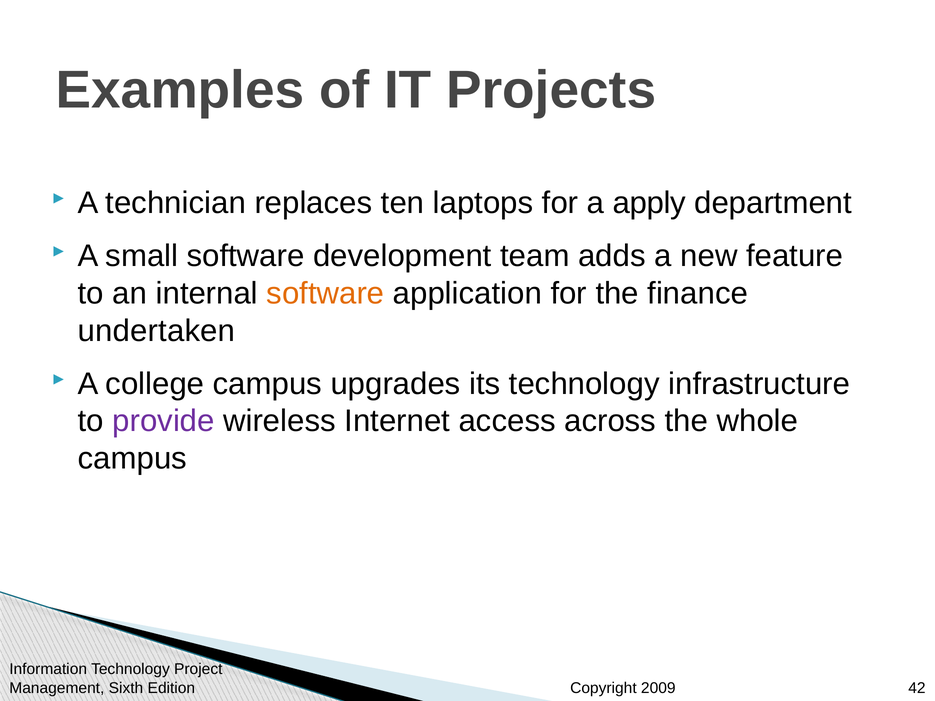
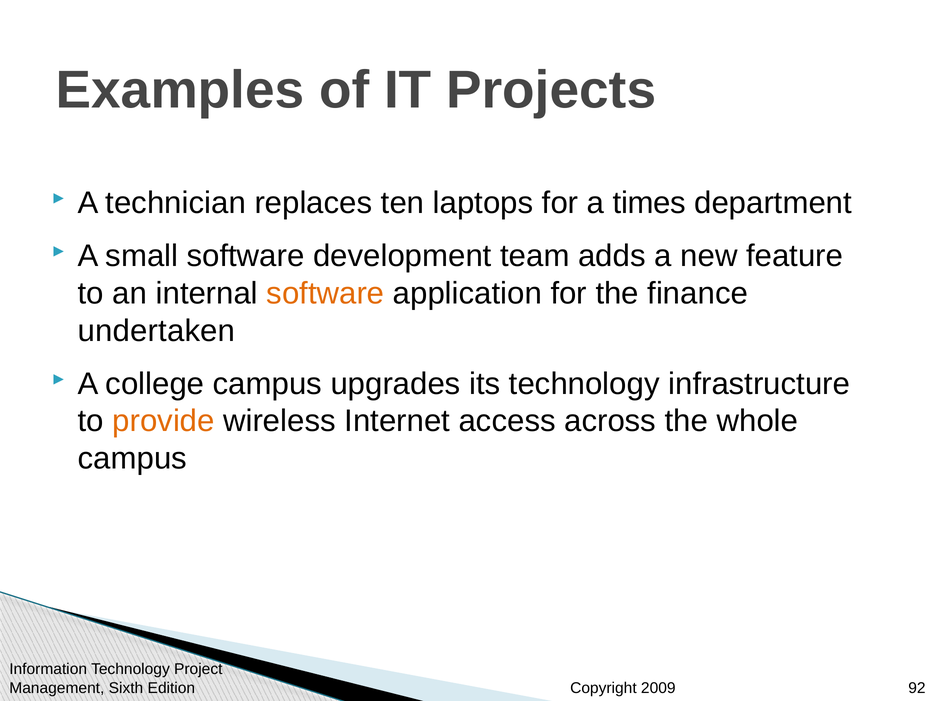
apply: apply -> times
provide colour: purple -> orange
42: 42 -> 92
